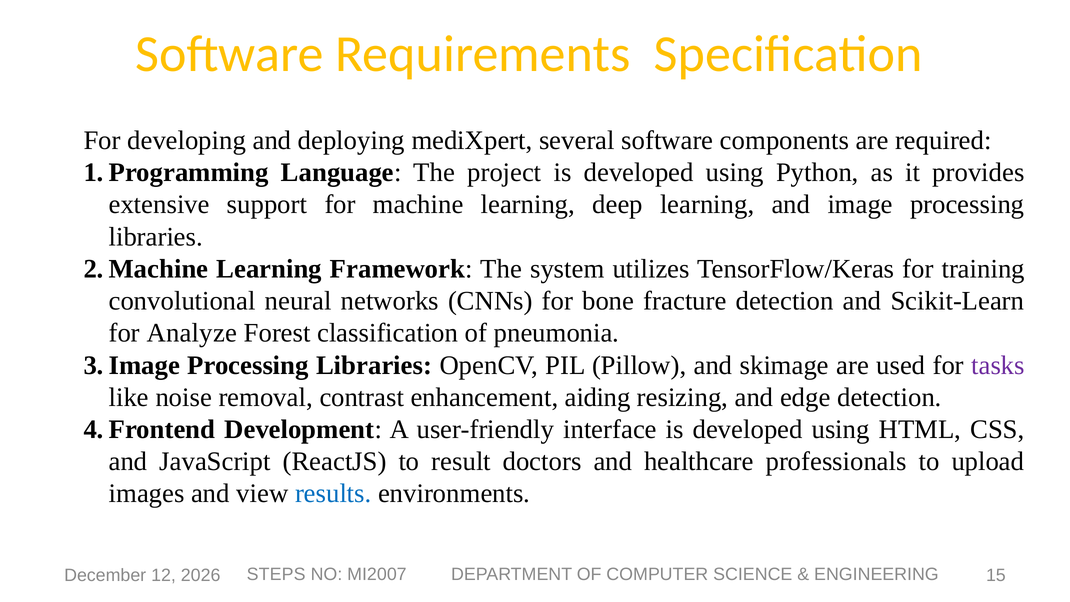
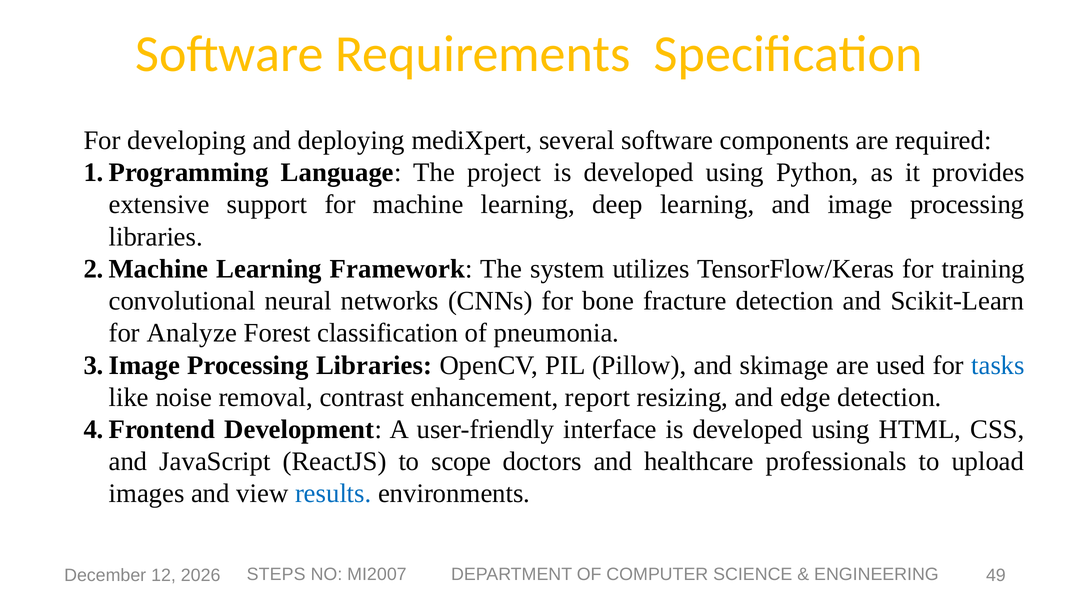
tasks colour: purple -> blue
aiding: aiding -> report
result: result -> scope
15: 15 -> 49
